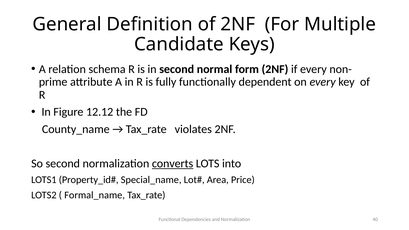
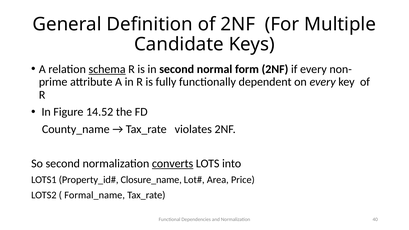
schema underline: none -> present
12.12: 12.12 -> 14.52
Special_name: Special_name -> Closure_name
